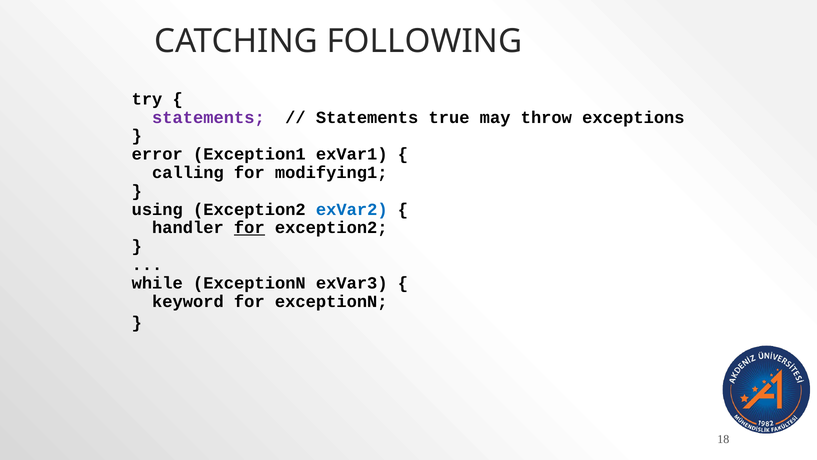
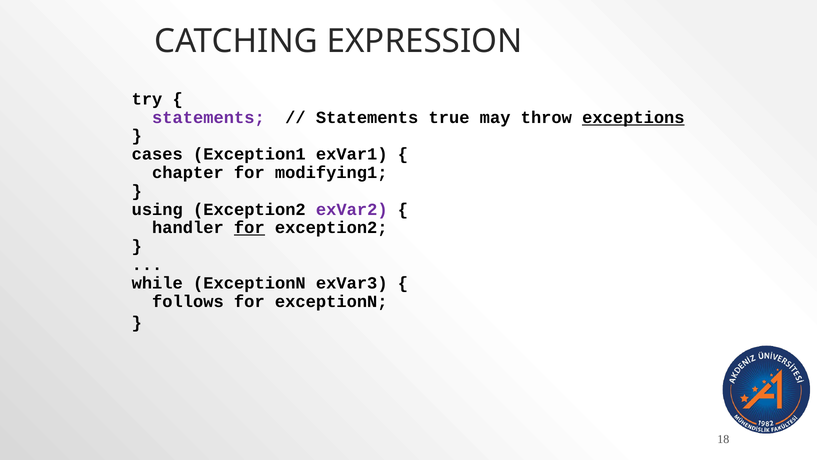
FOLLOWING: FOLLOWING -> EXPRESSION
exceptions underline: none -> present
error: error -> cases
calling: calling -> chapter
exVar2 colour: blue -> purple
keyword: keyword -> follows
